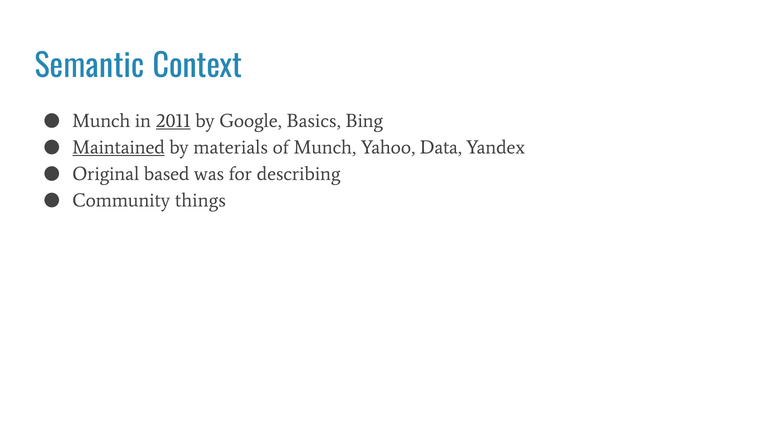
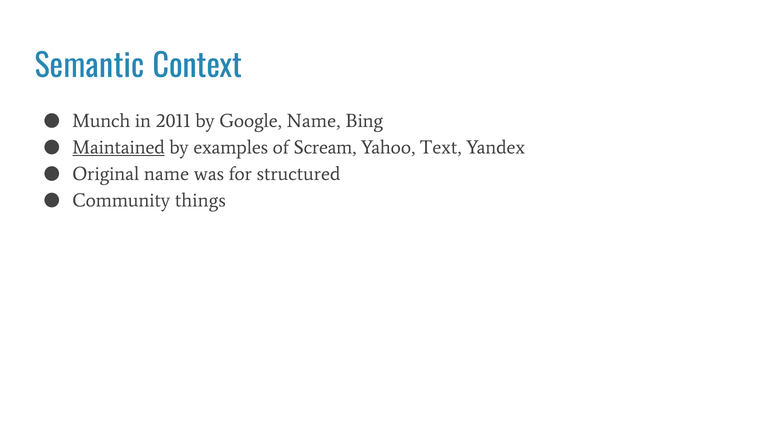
2011 underline: present -> none
Google Basics: Basics -> Name
materials: materials -> examples
of Munch: Munch -> Scream
Data: Data -> Text
Original based: based -> name
describing: describing -> structured
